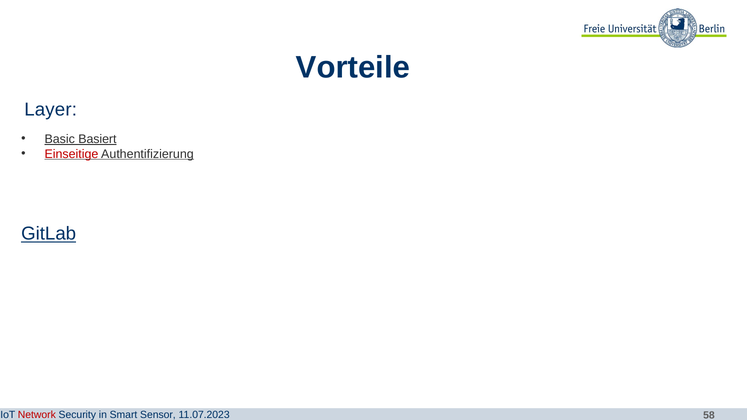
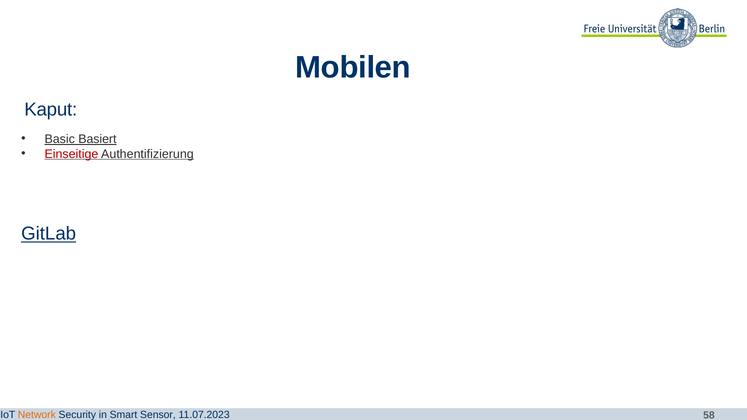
Vorteile: Vorteile -> Mobilen
Layer: Layer -> Kaput
Network colour: red -> orange
